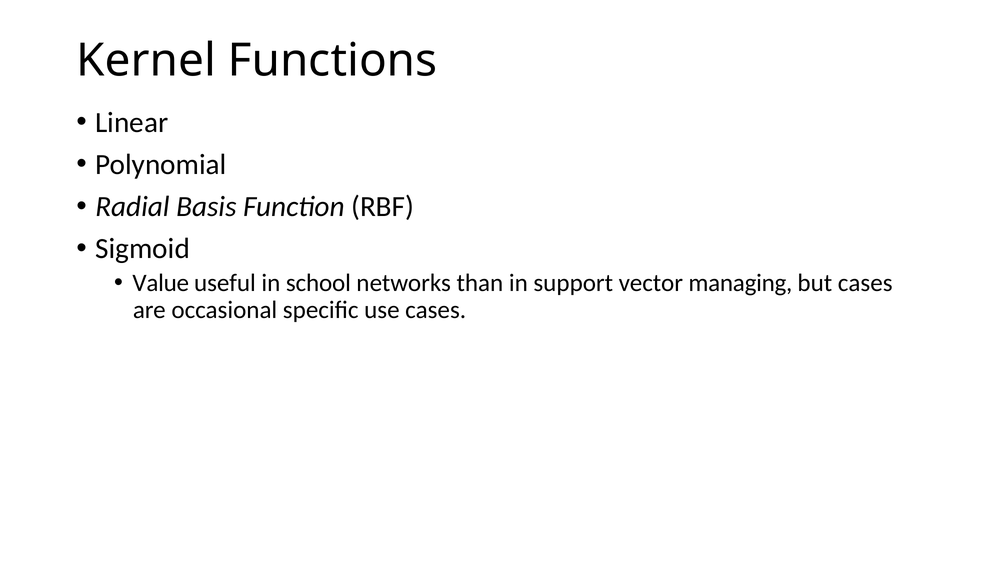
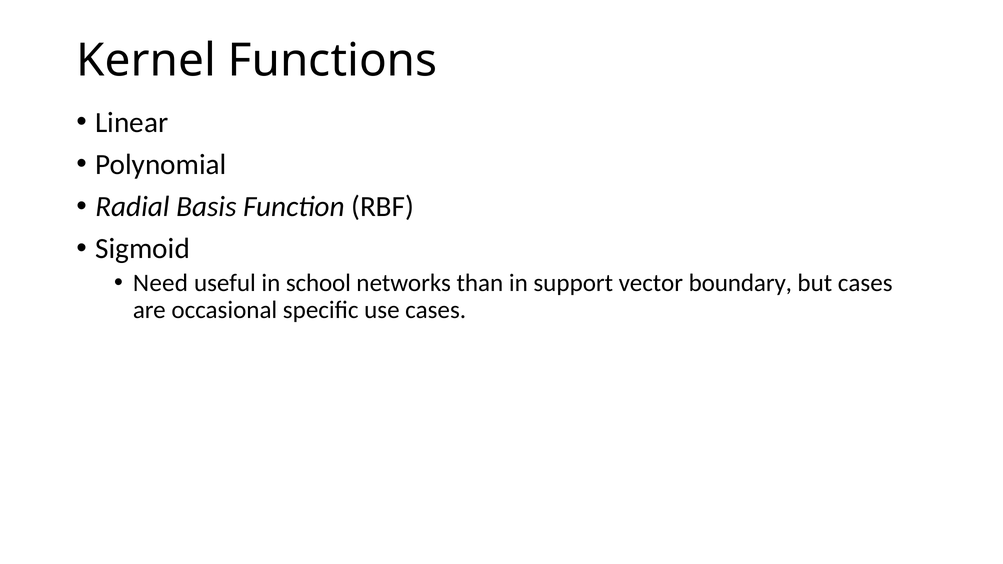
Value: Value -> Need
managing: managing -> boundary
